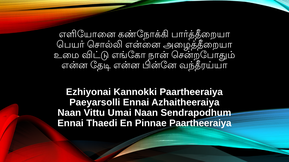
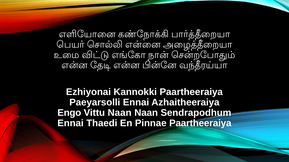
Naan at (69, 113): Naan -> Engo
Vittu Umai: Umai -> Naan
